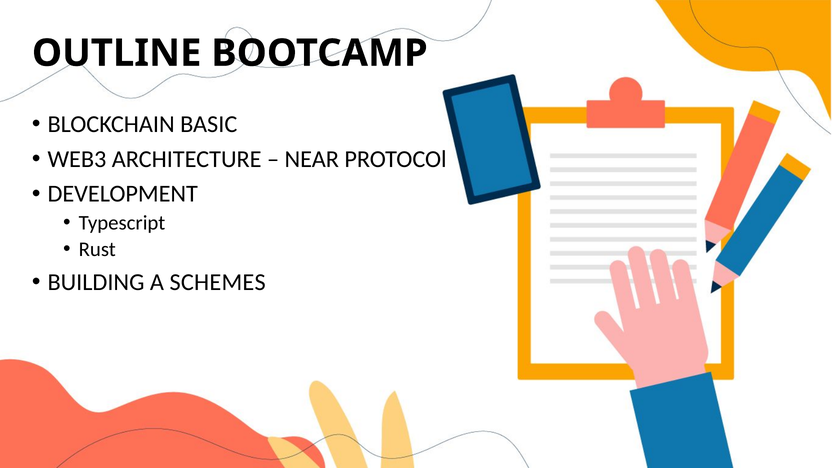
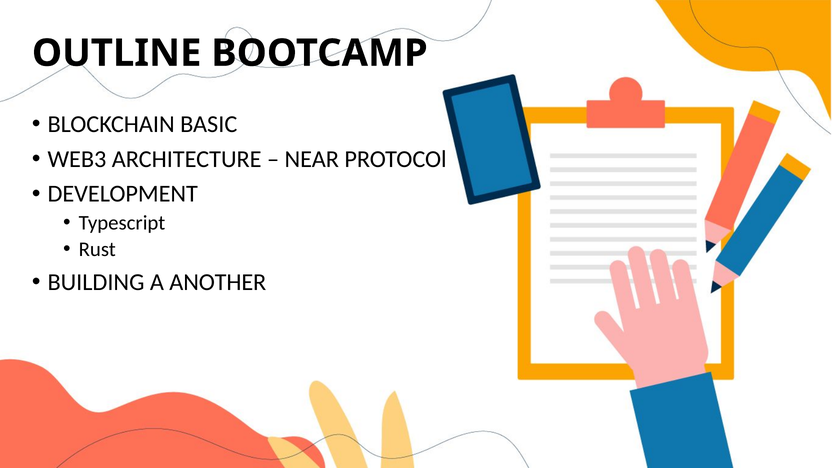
SCHEMES: SCHEMES -> ANOTHER
